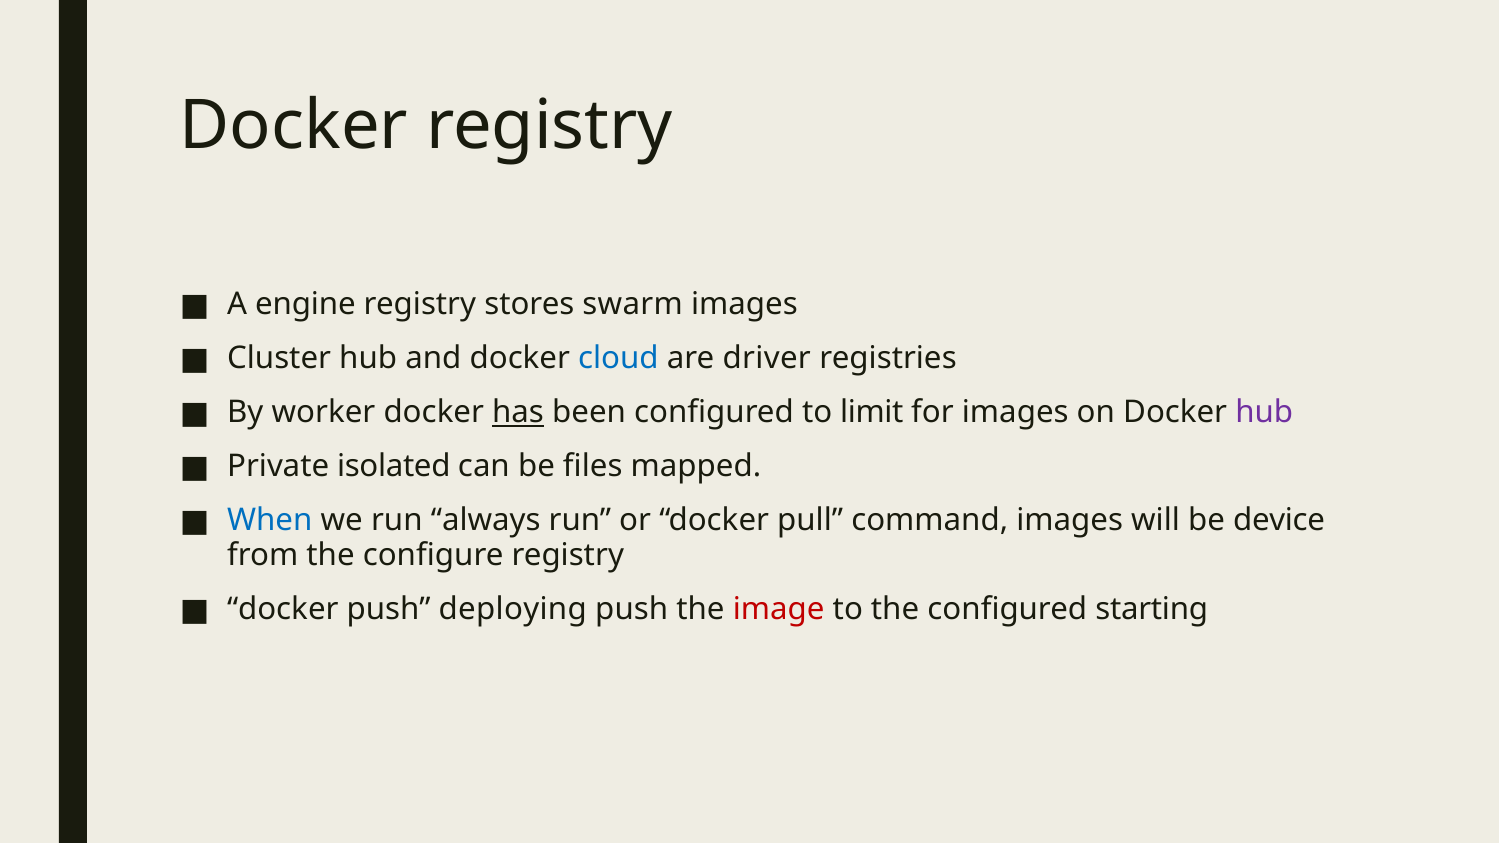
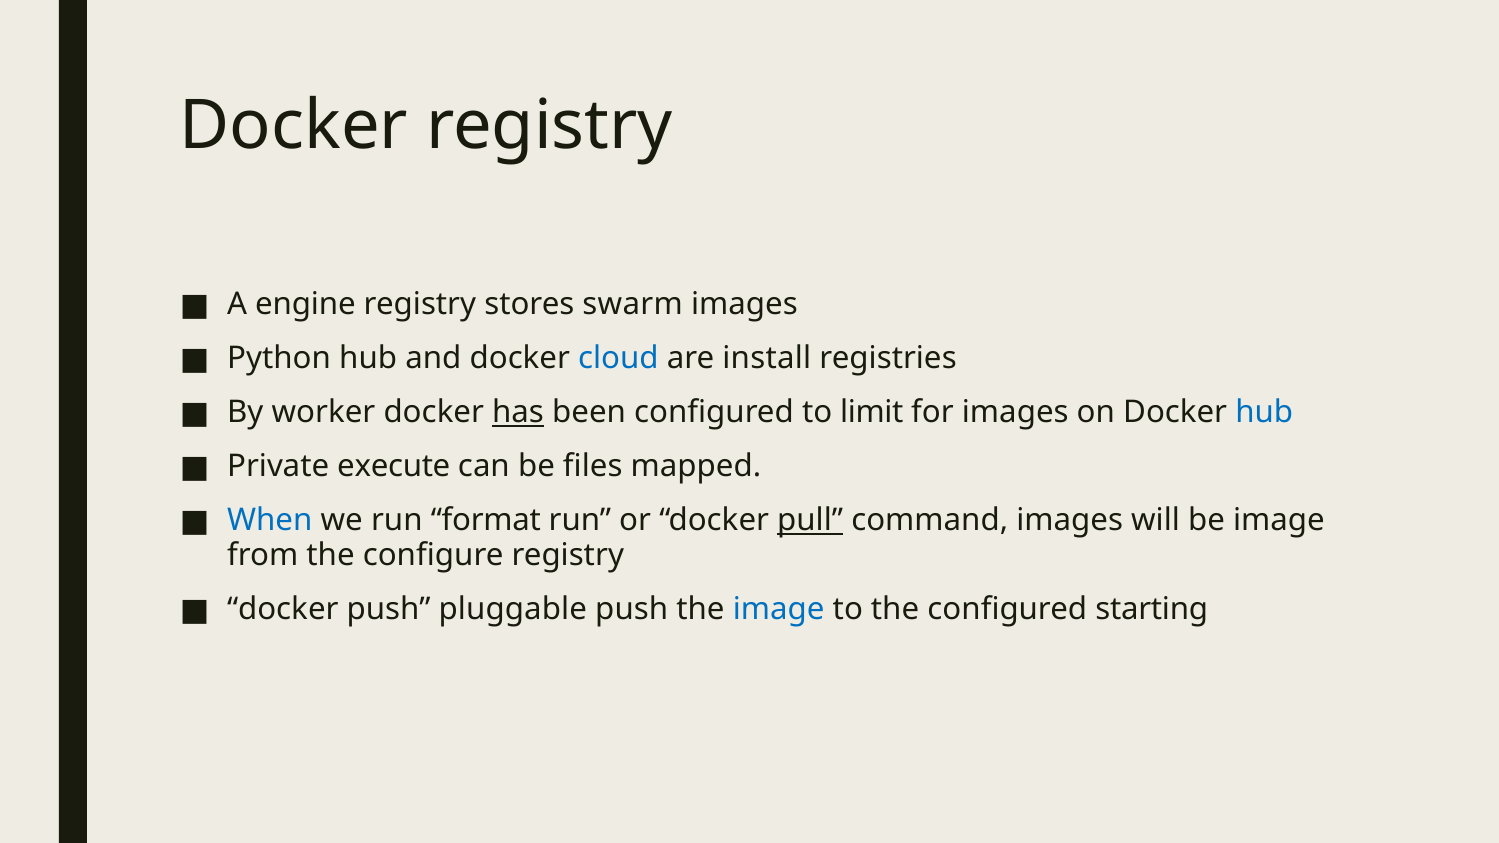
Cluster: Cluster -> Python
driver: driver -> install
hub at (1264, 413) colour: purple -> blue
isolated: isolated -> execute
always: always -> format
pull underline: none -> present
be device: device -> image
deploying: deploying -> pluggable
image at (779, 610) colour: red -> blue
